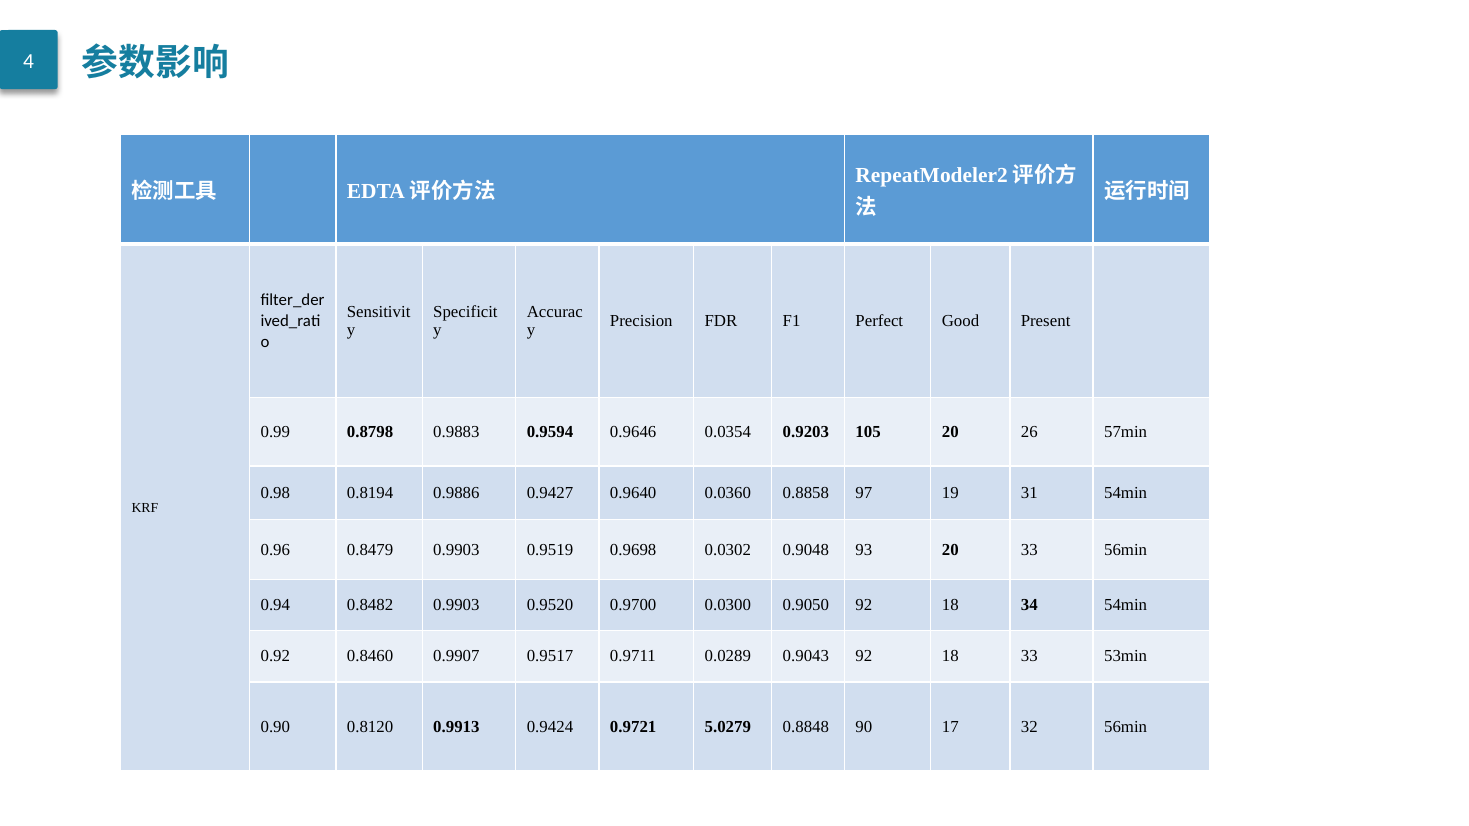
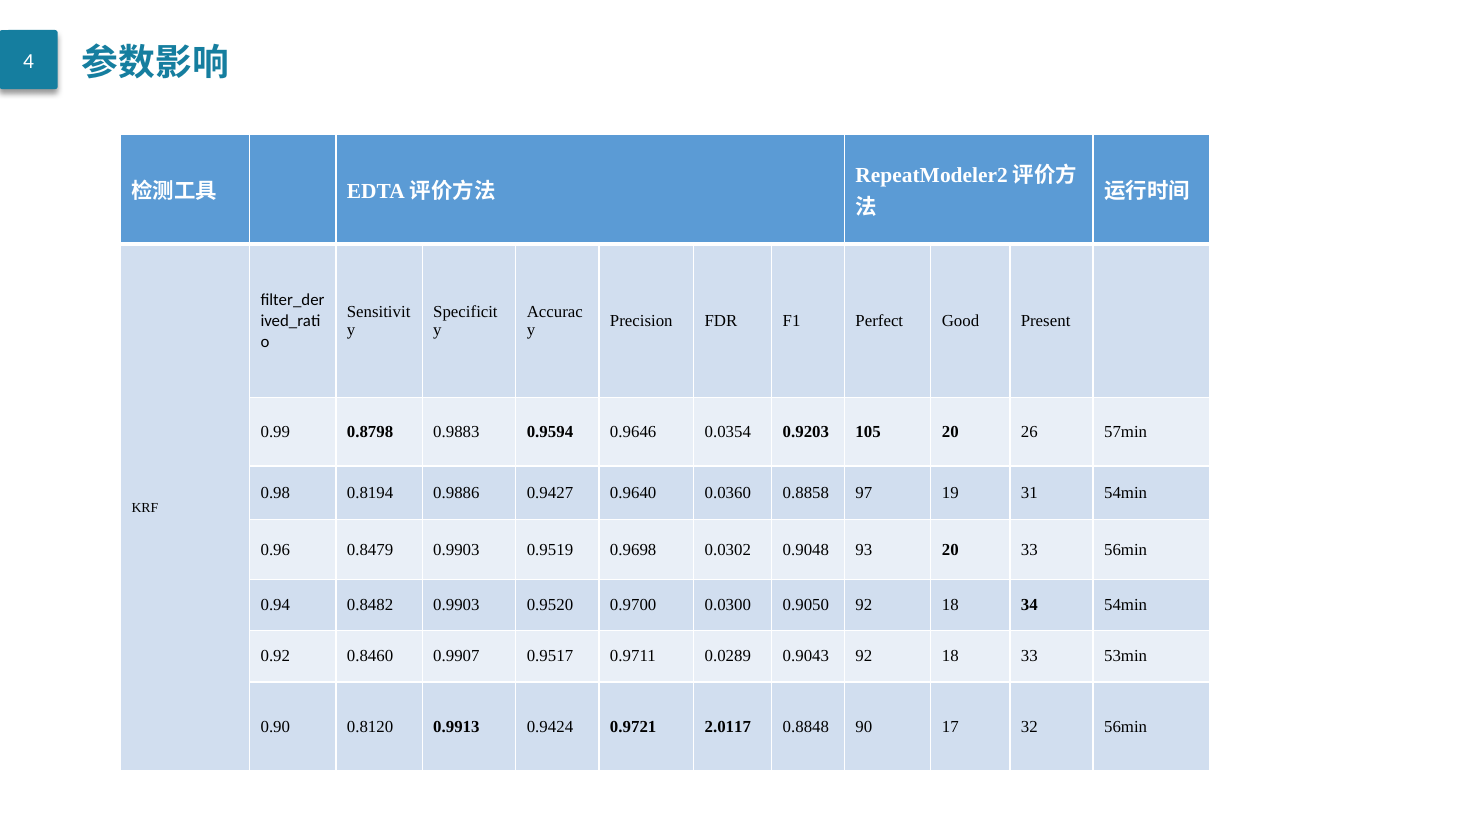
5.0279: 5.0279 -> 2.0117
